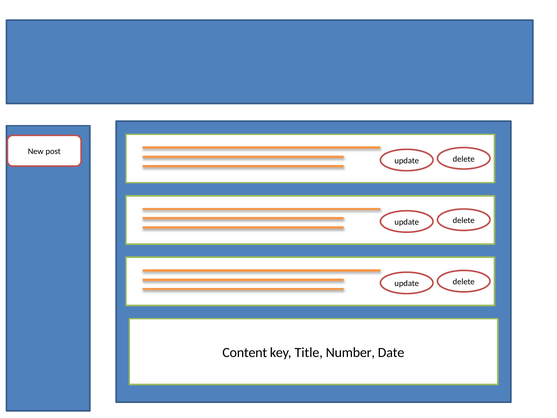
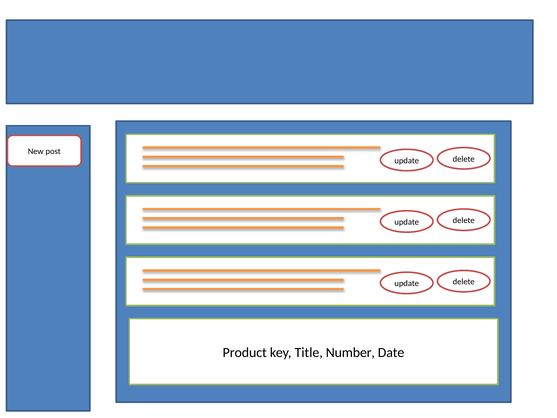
Content: Content -> Product
